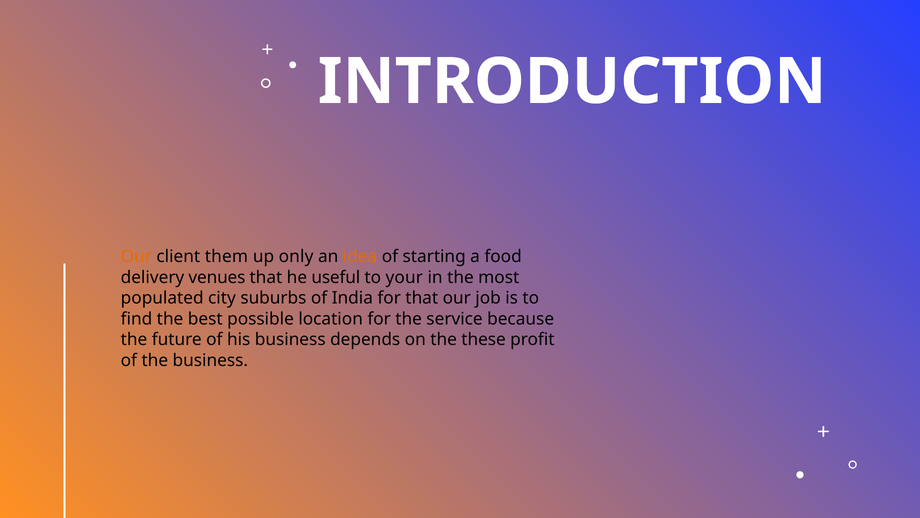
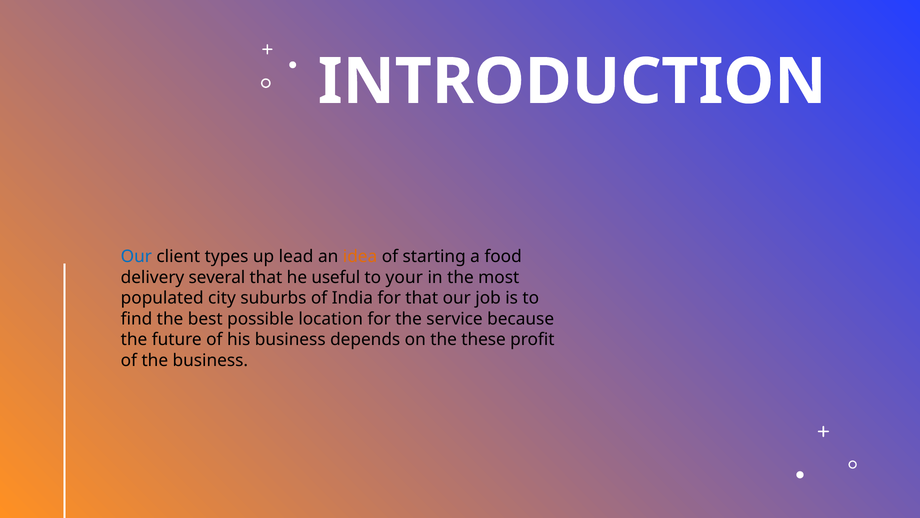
Our at (136, 256) colour: orange -> blue
them: them -> types
only: only -> lead
venues: venues -> several
